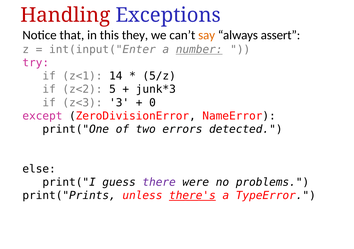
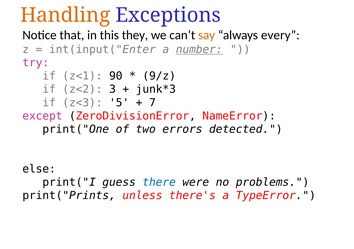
Handling colour: red -> orange
assert: assert -> every
14: 14 -> 90
5/z: 5/z -> 9/z
5: 5 -> 3
3: 3 -> 5
0: 0 -> 7
there colour: purple -> blue
there's underline: present -> none
